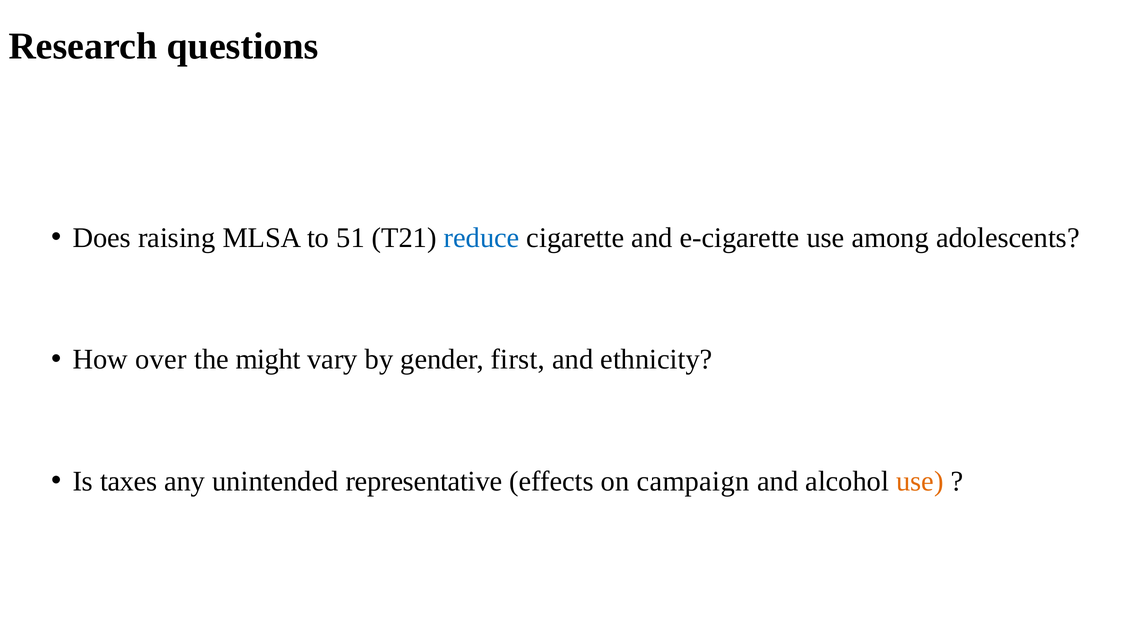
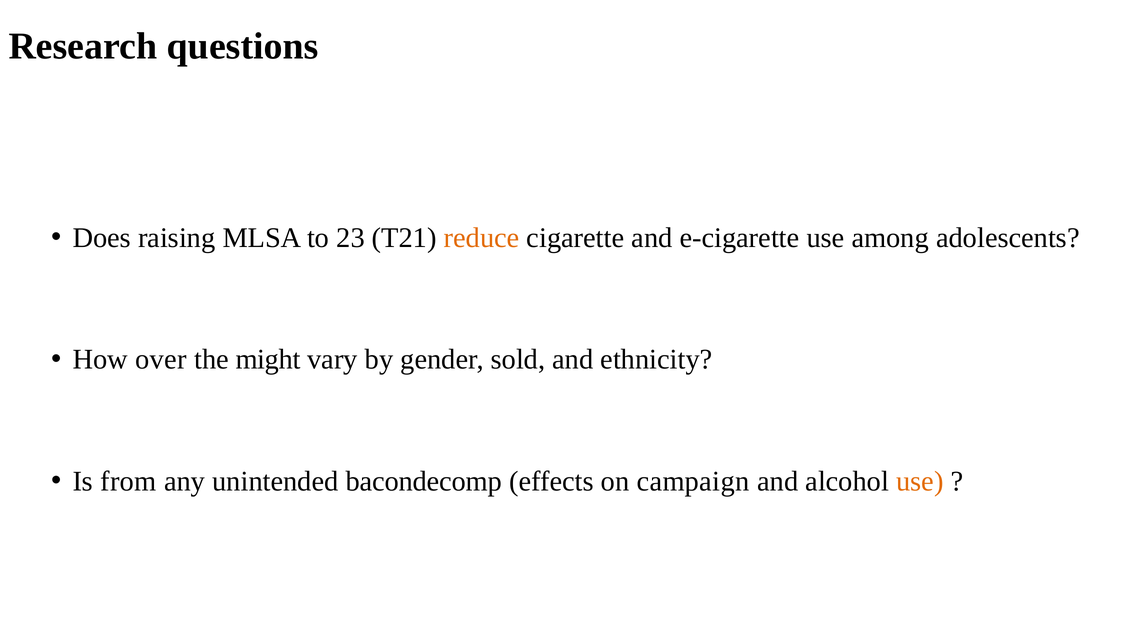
51: 51 -> 23
reduce colour: blue -> orange
first: first -> sold
taxes: taxes -> from
representative: representative -> bacondecomp
